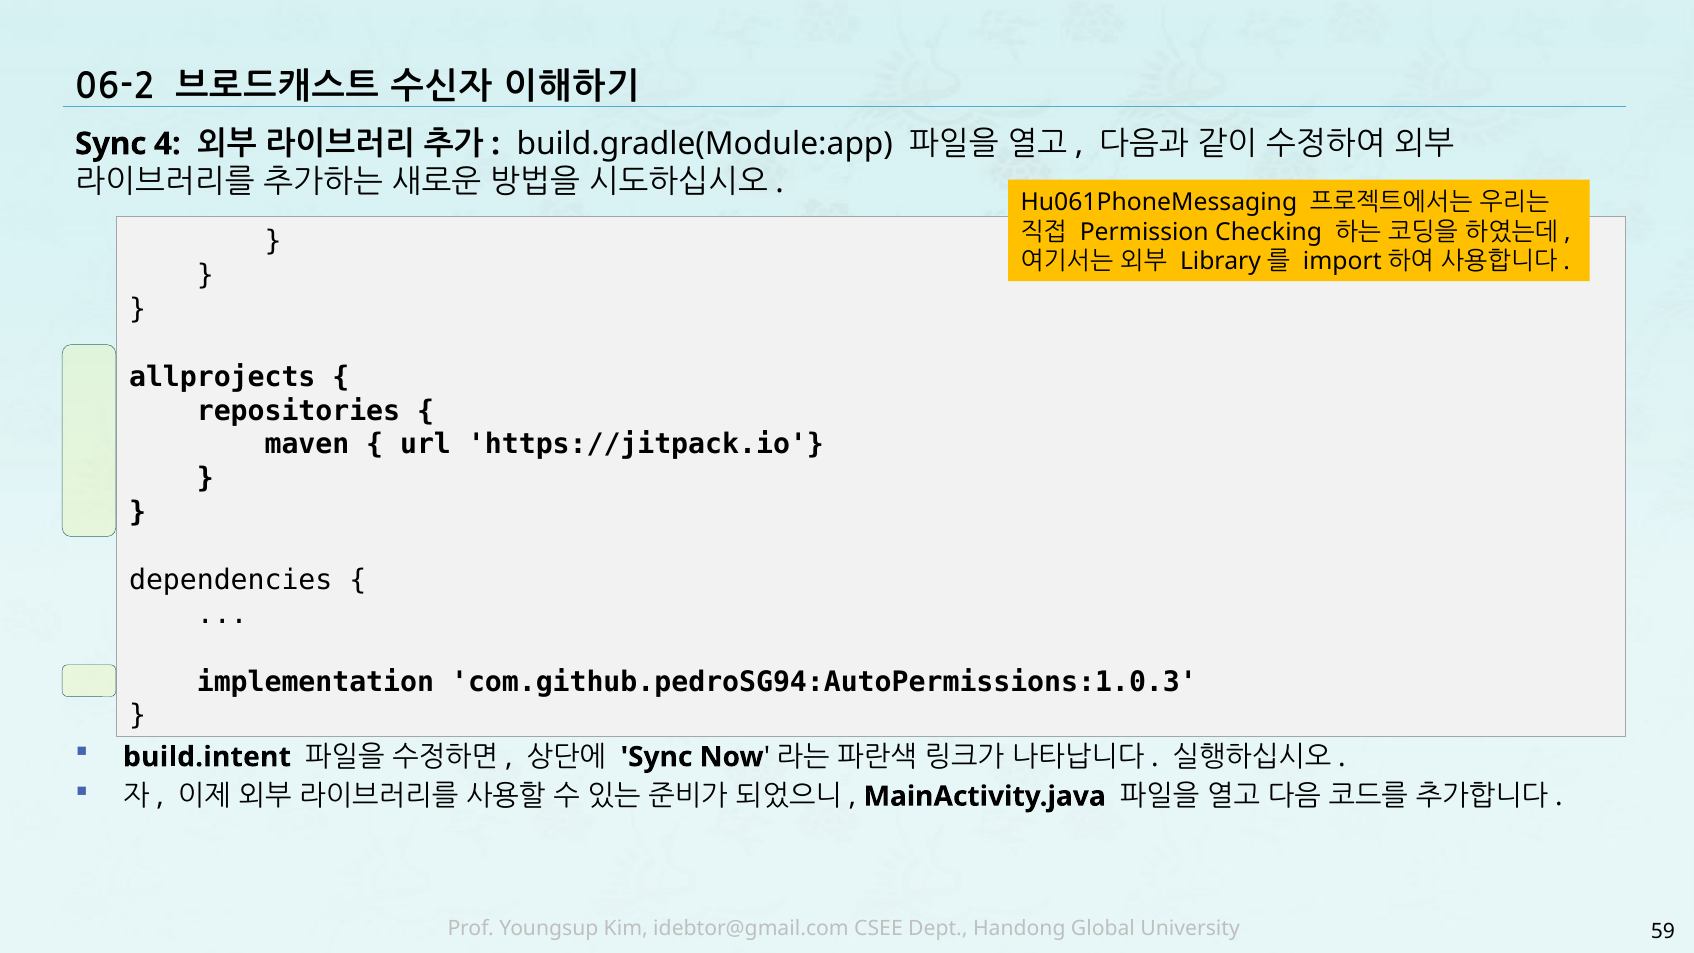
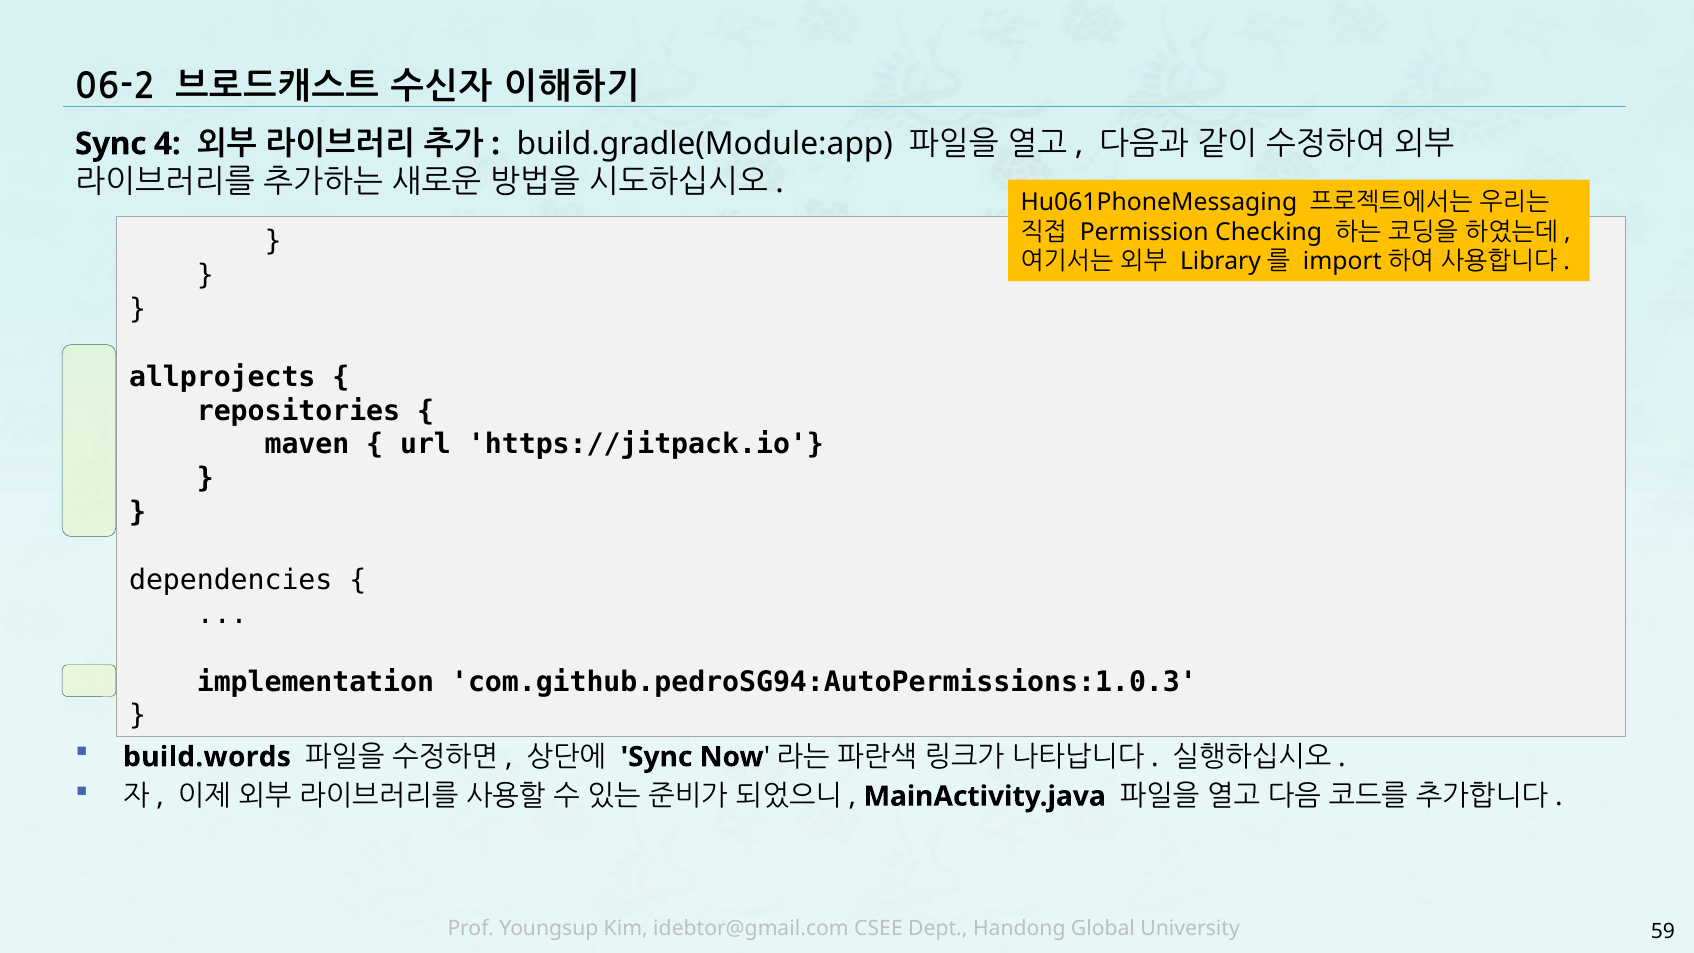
build.intent: build.intent -> build.words
